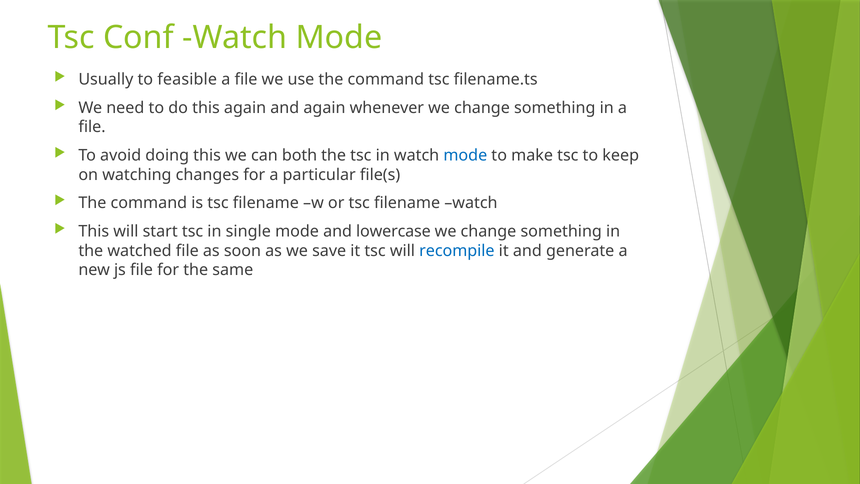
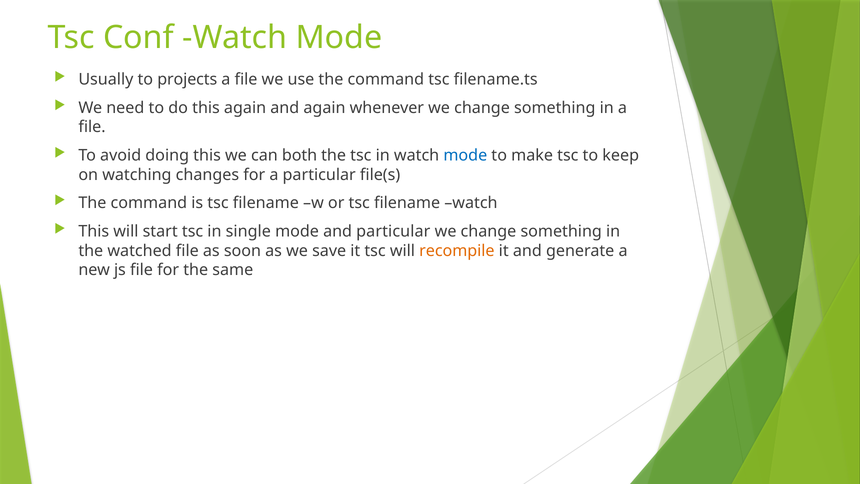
feasible: feasible -> projects
and lowercase: lowercase -> particular
recompile colour: blue -> orange
